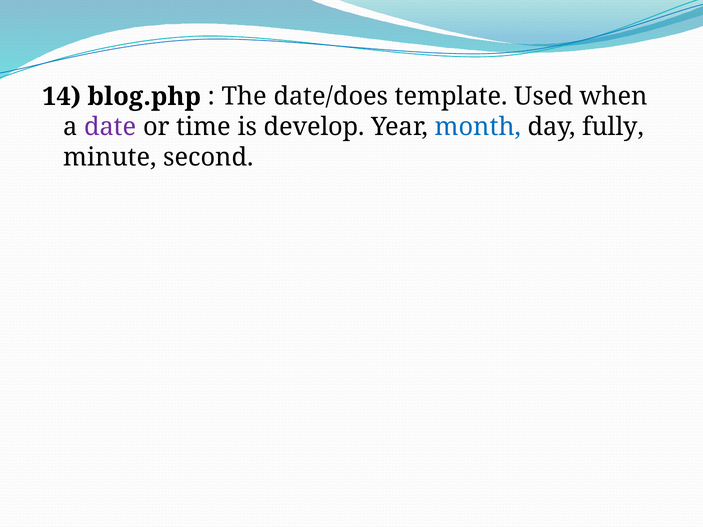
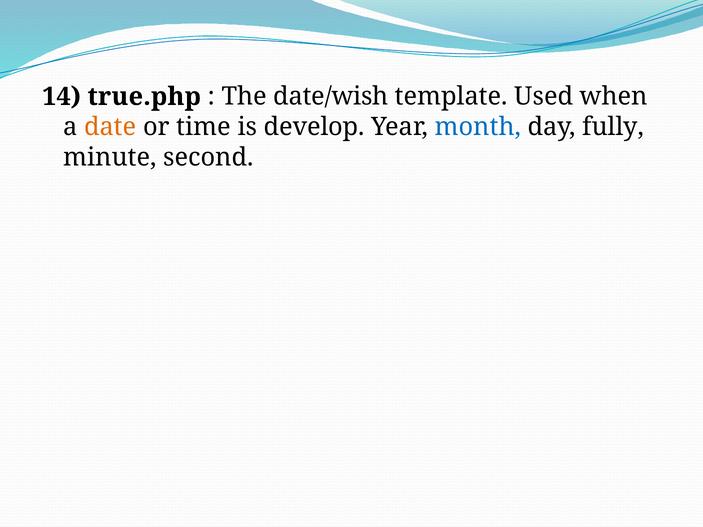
blog.php: blog.php -> true.php
date/does: date/does -> date/wish
date colour: purple -> orange
